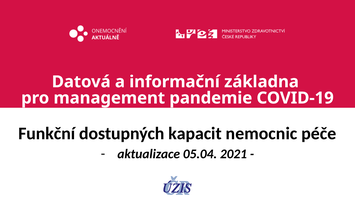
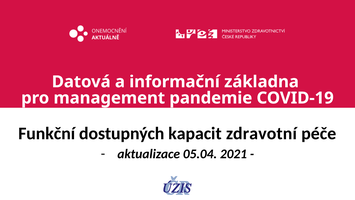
nemocnic: nemocnic -> zdravotní
